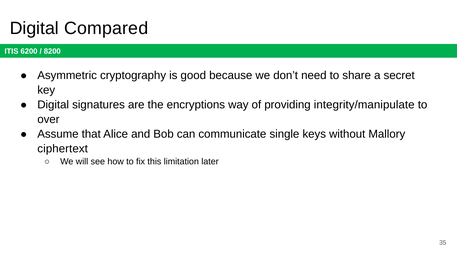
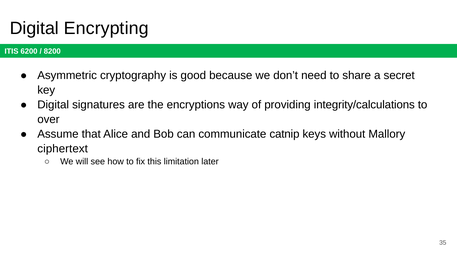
Compared: Compared -> Encrypting
integrity/manipulate: integrity/manipulate -> integrity/calculations
single: single -> catnip
